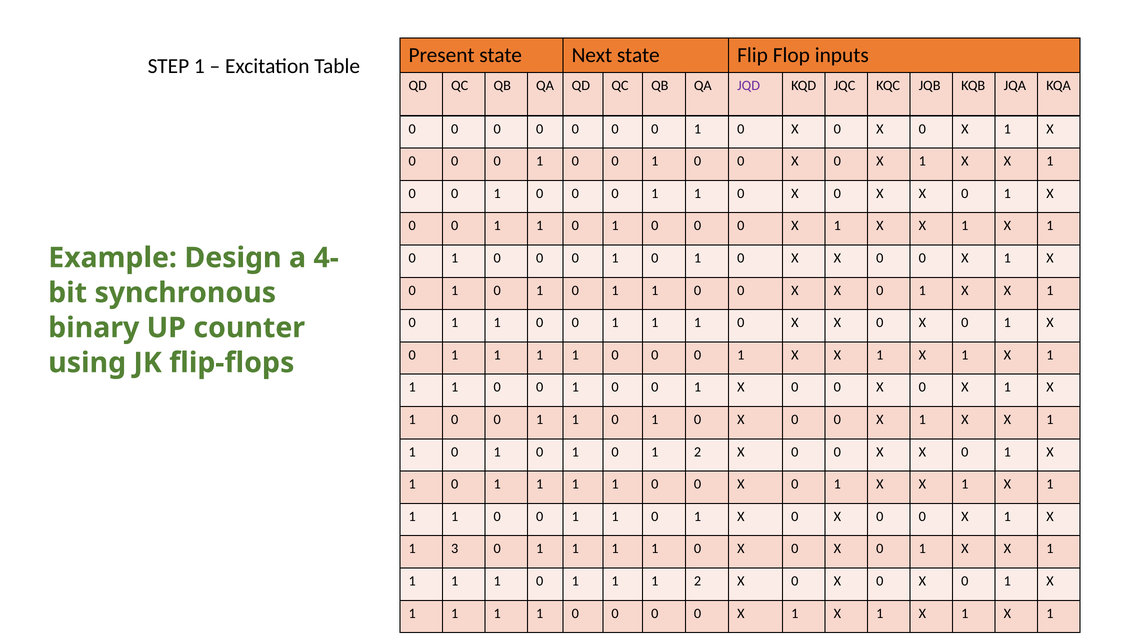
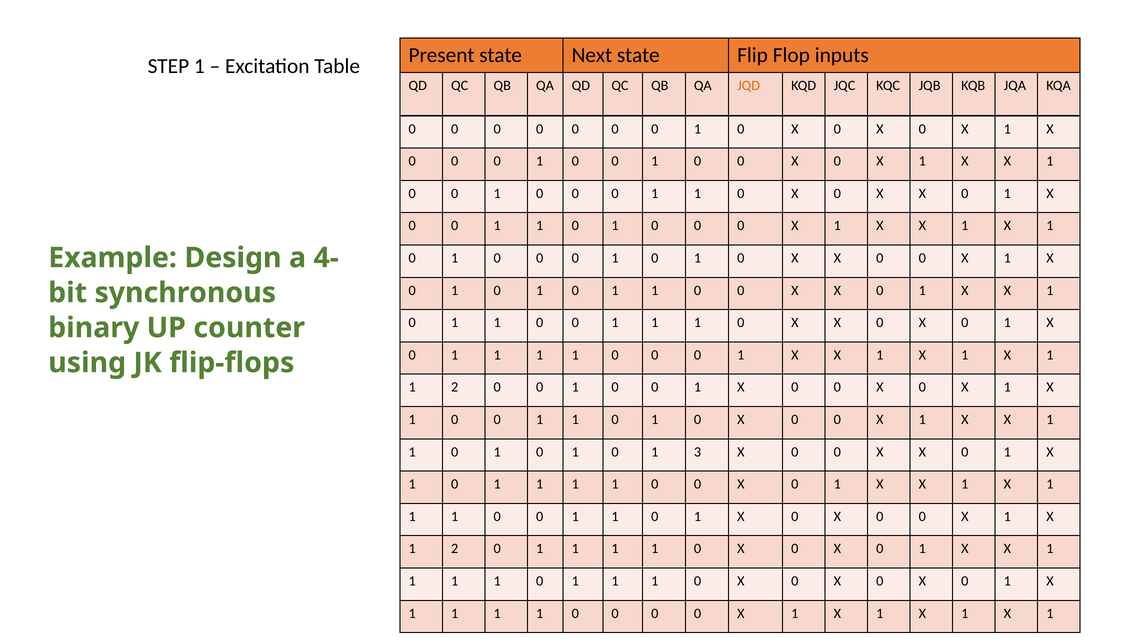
JQD colour: purple -> orange
1 at (455, 387): 1 -> 2
0 1 2: 2 -> 3
3 at (455, 549): 3 -> 2
2 at (697, 581): 2 -> 0
